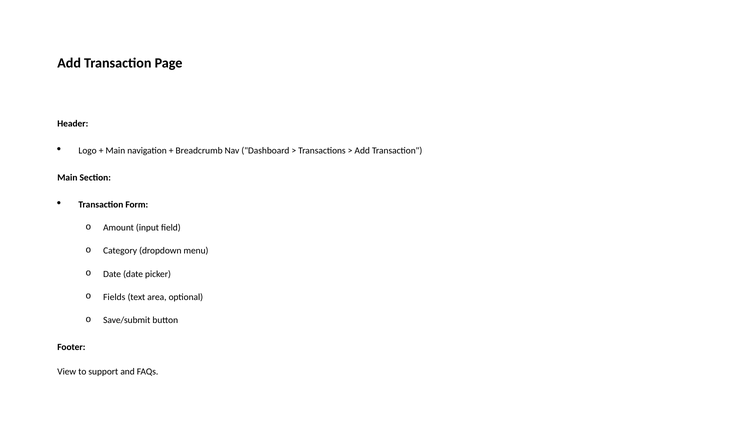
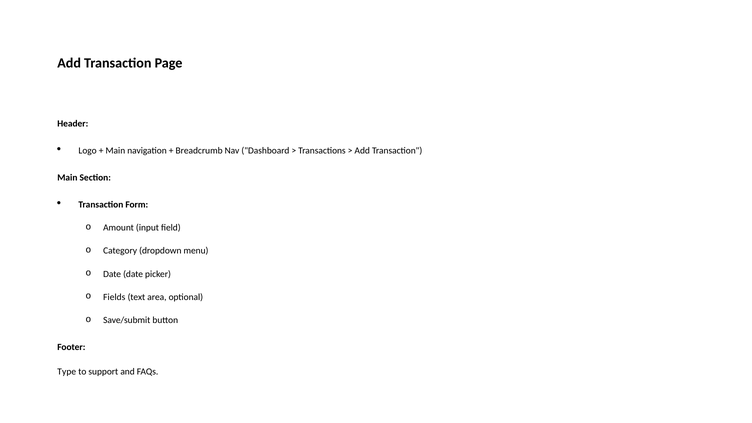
View: View -> Type
